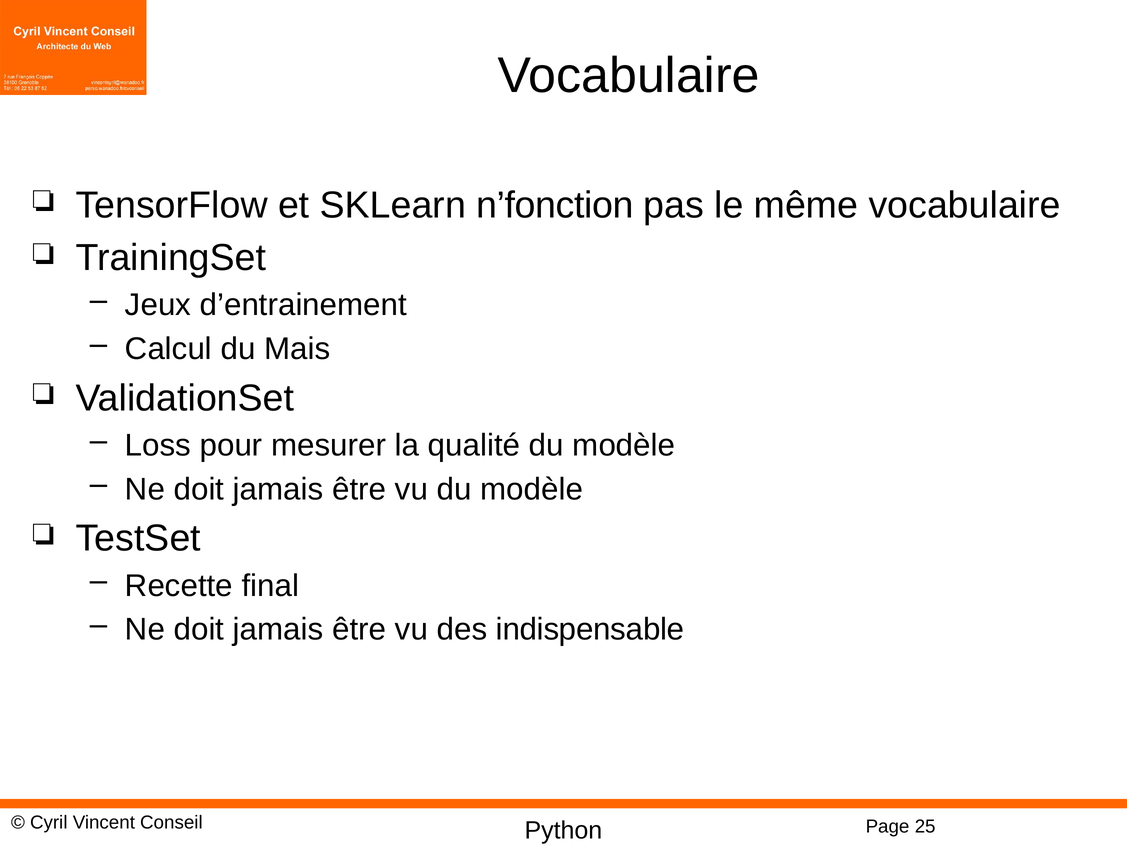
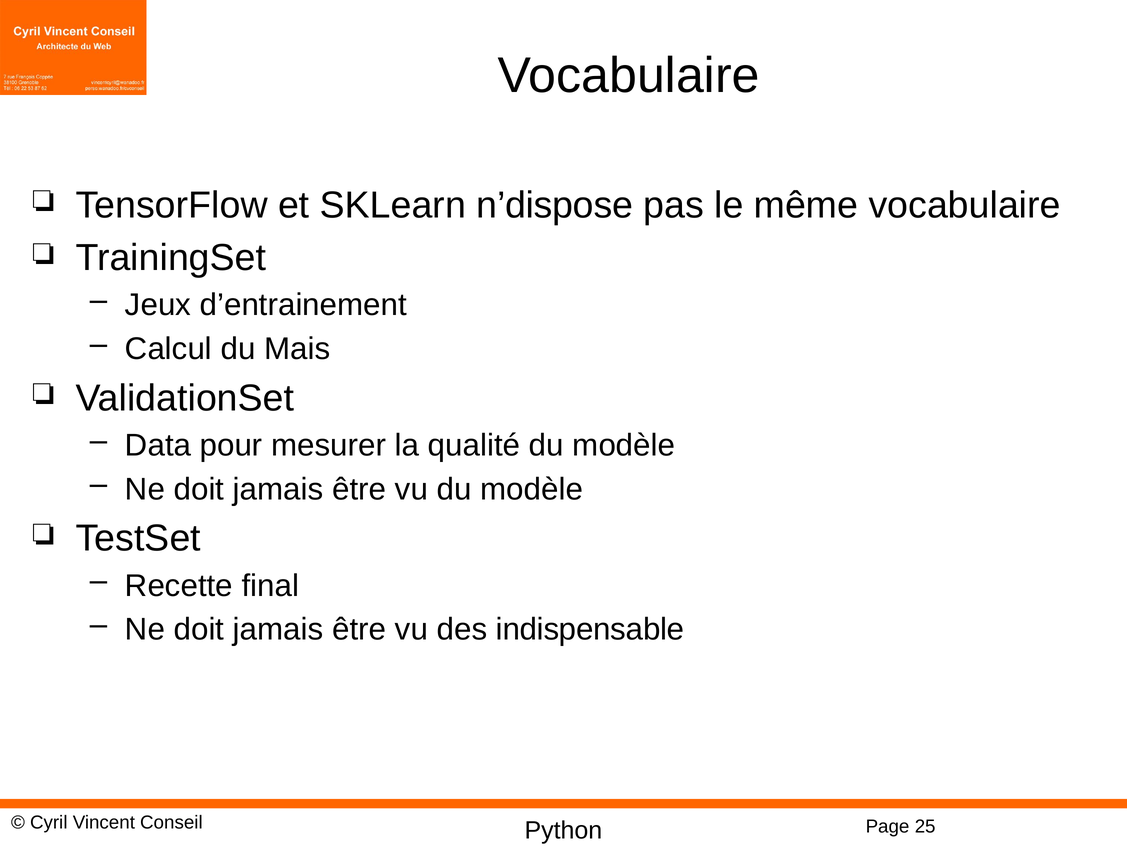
n’fonction: n’fonction -> n’dispose
Loss: Loss -> Data
